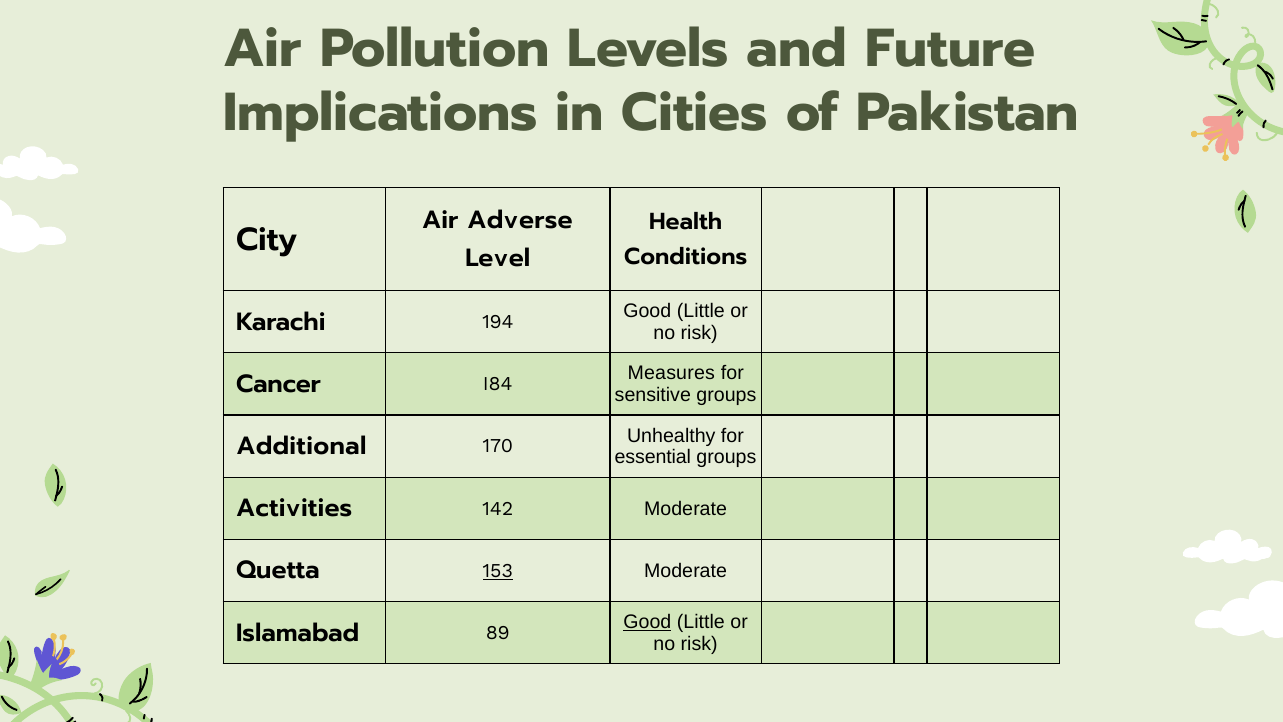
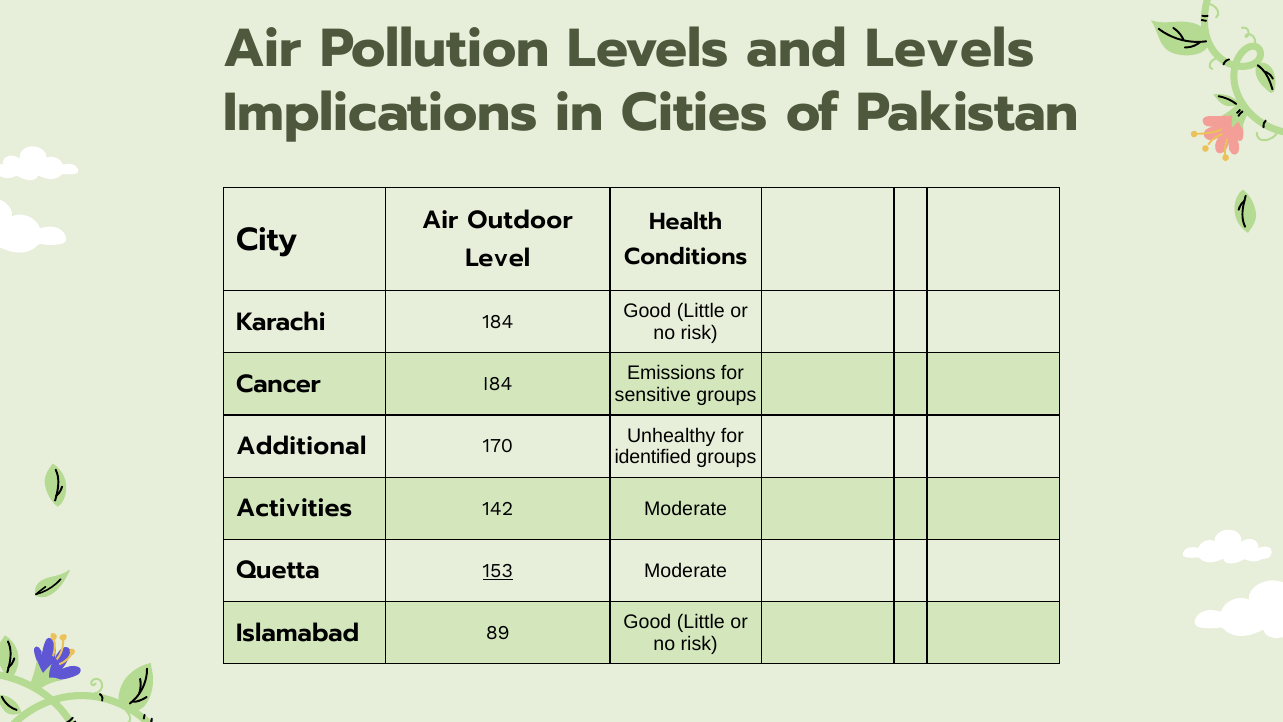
and Future: Future -> Levels
Adverse: Adverse -> Outdoor
194: 194 -> 184
Measures: Measures -> Emissions
essential: essential -> identified
Good at (647, 622) underline: present -> none
